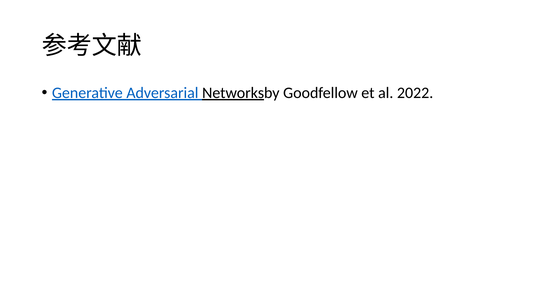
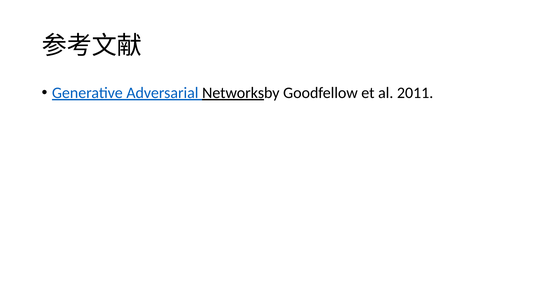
2022: 2022 -> 2011
